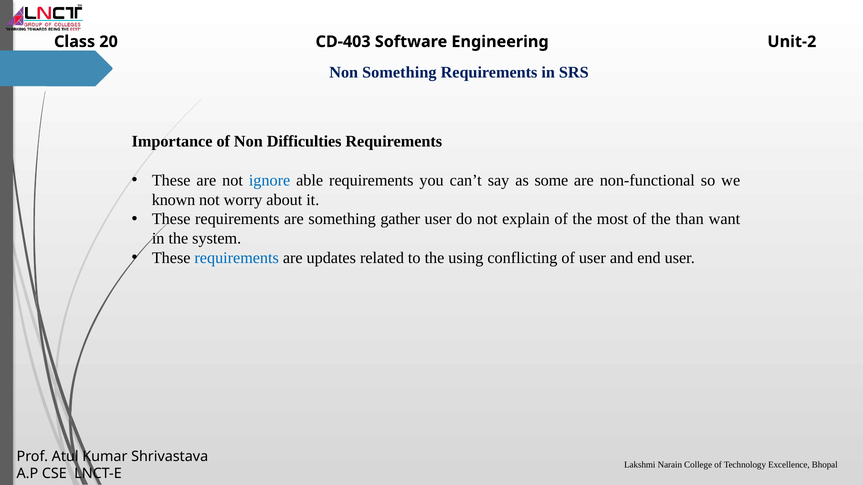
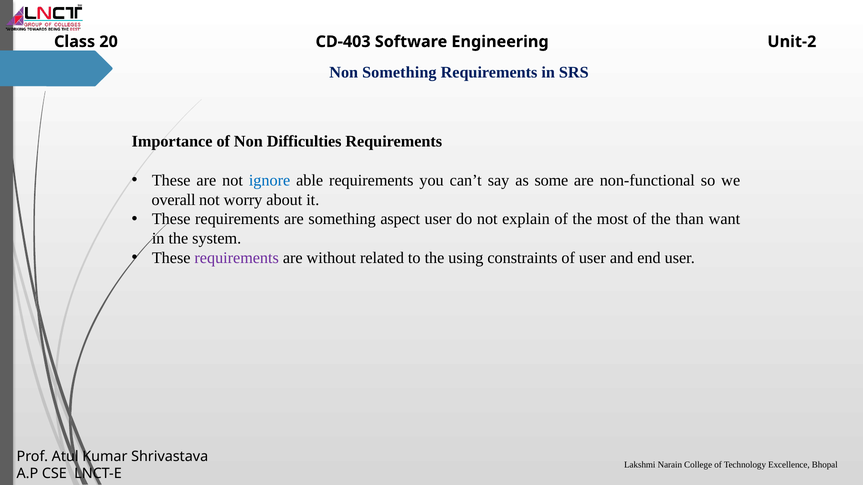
known: known -> overall
gather: gather -> aspect
requirements at (237, 258) colour: blue -> purple
updates: updates -> without
conflicting: conflicting -> constraints
